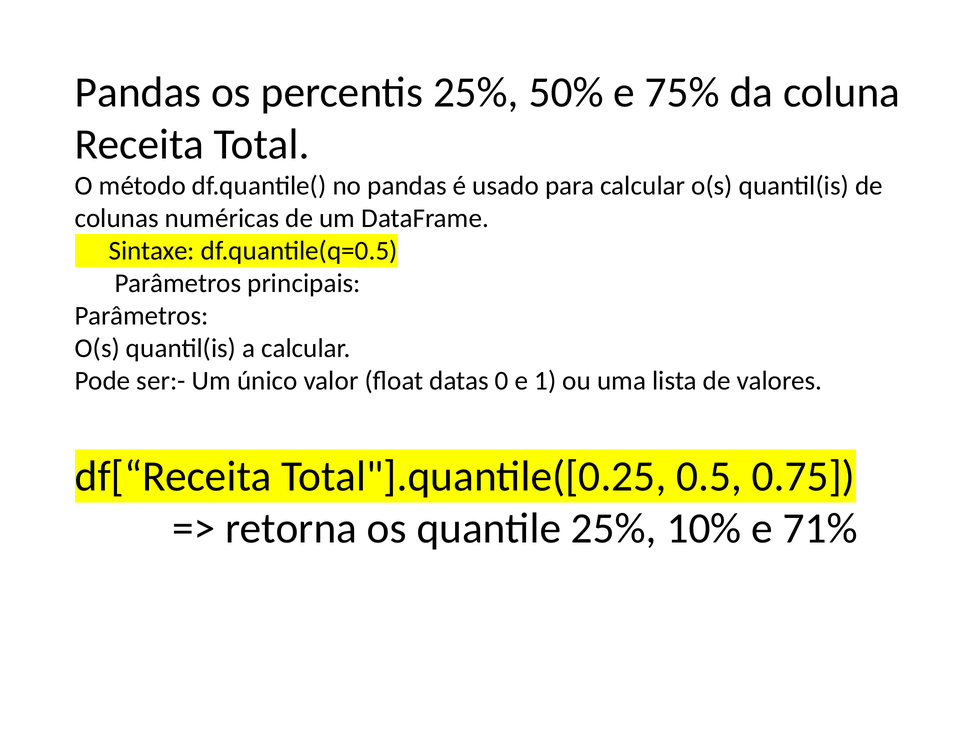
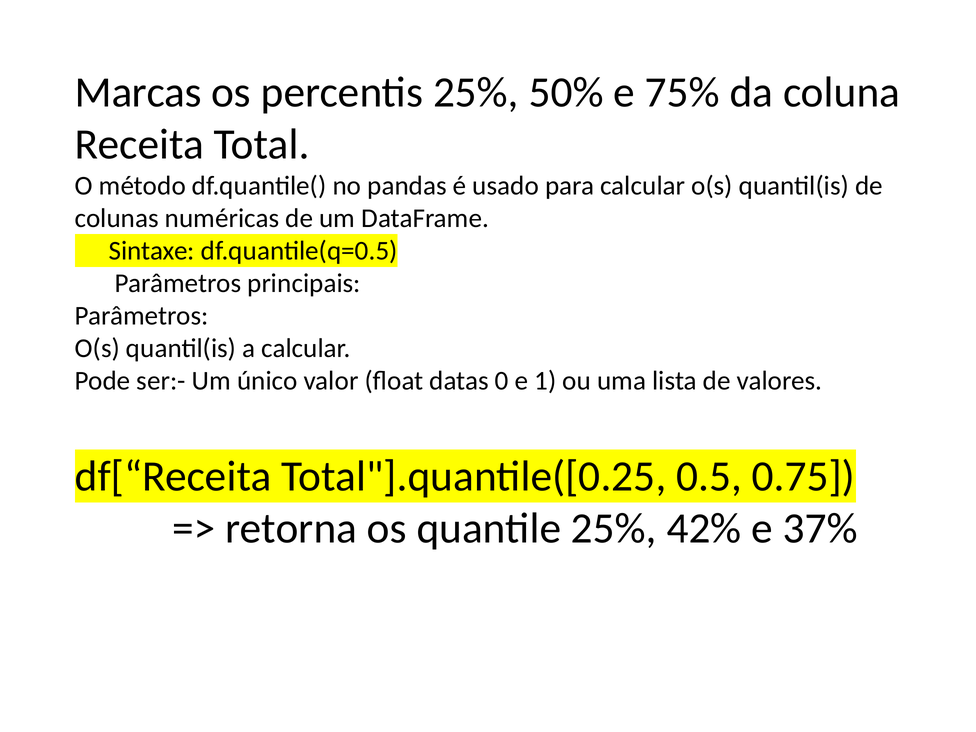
Pandas at (138, 92): Pandas -> Marcas
10%: 10% -> 42%
71%: 71% -> 37%
